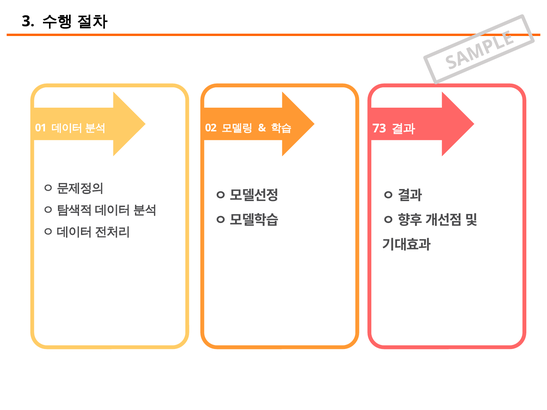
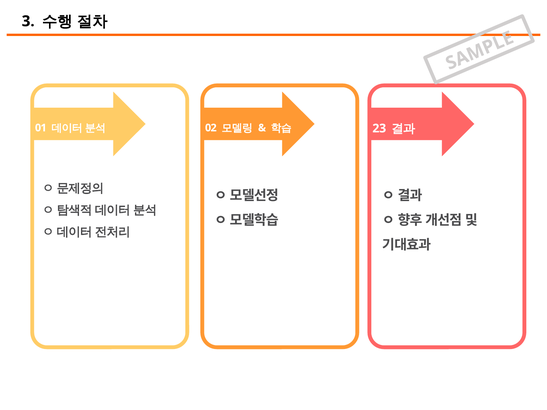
73: 73 -> 23
